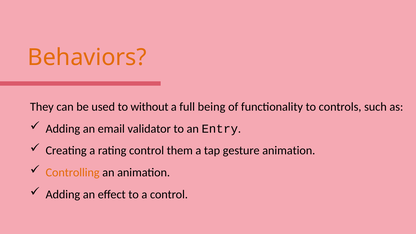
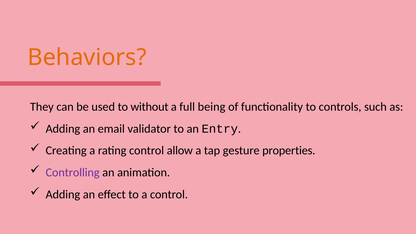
them: them -> allow
gesture animation: animation -> properties
Controlling colour: orange -> purple
